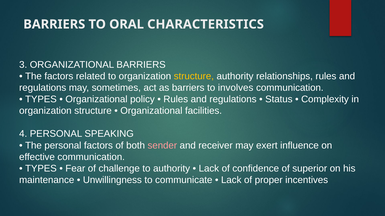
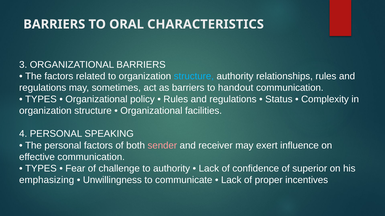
structure at (194, 76) colour: yellow -> light blue
involves: involves -> handout
maintenance: maintenance -> emphasizing
